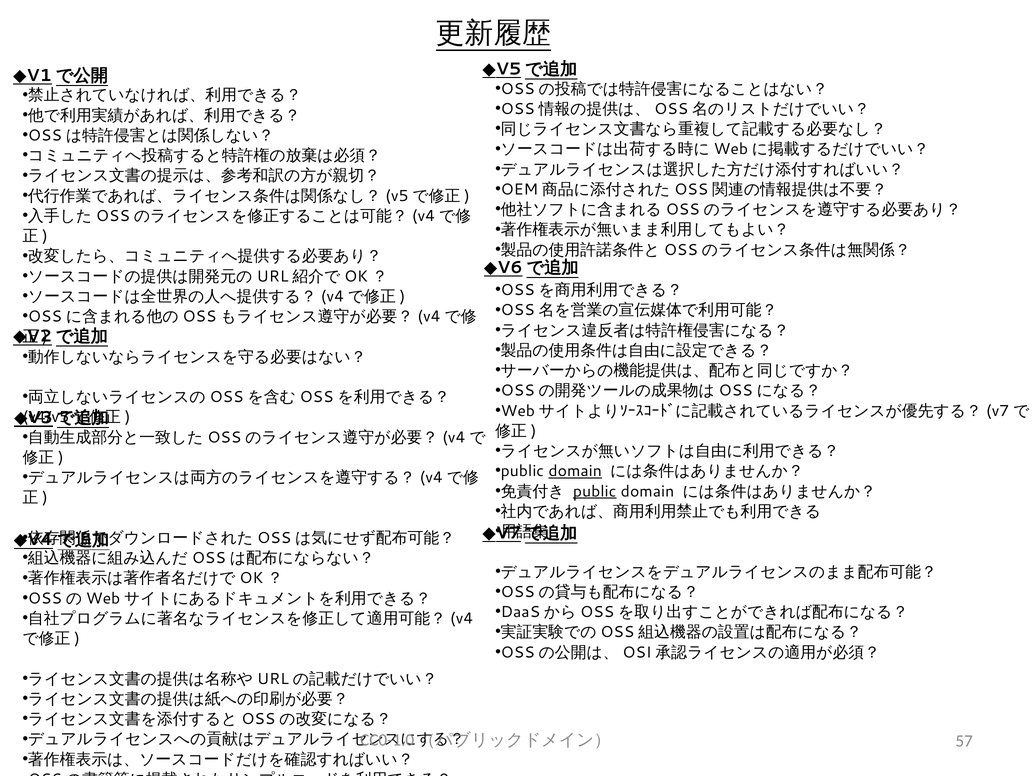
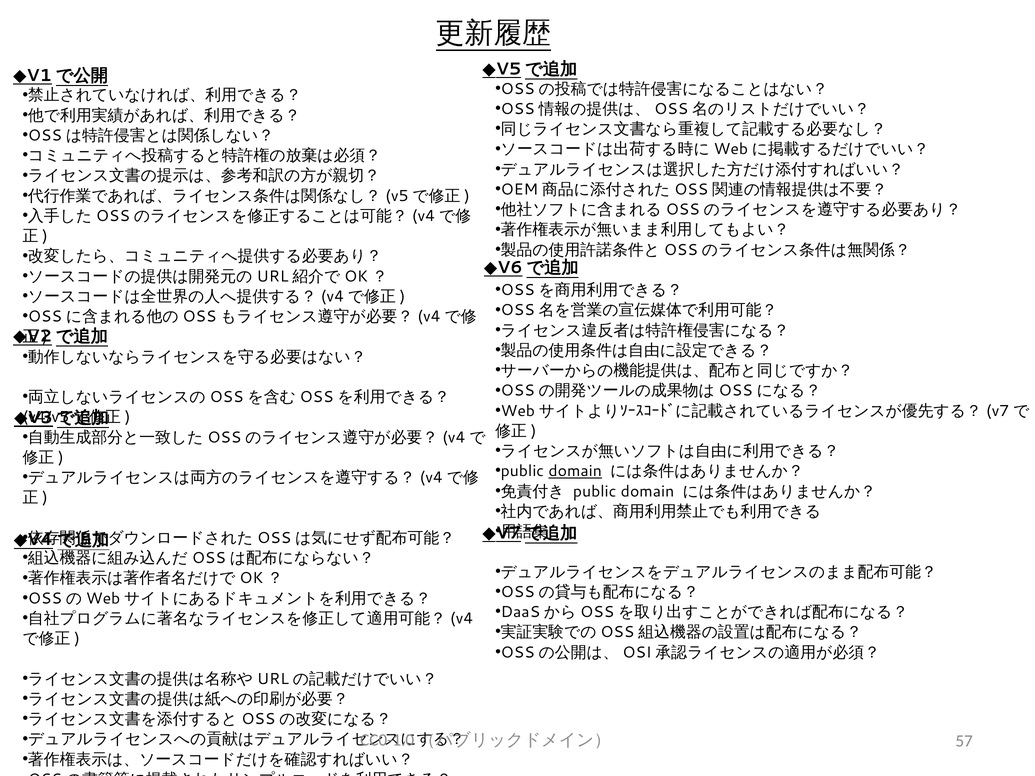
public at (595, 491) underline: present -> none
